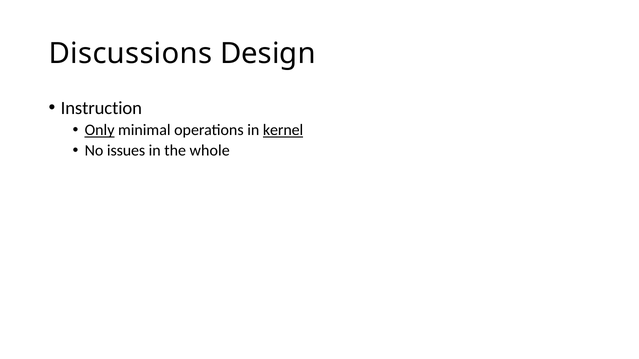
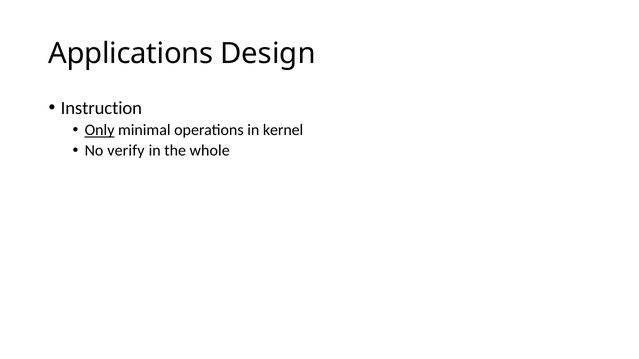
Discussions: Discussions -> Applications
kernel underline: present -> none
issues: issues -> verify
